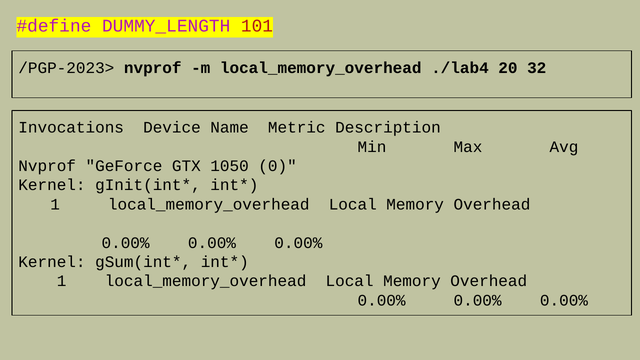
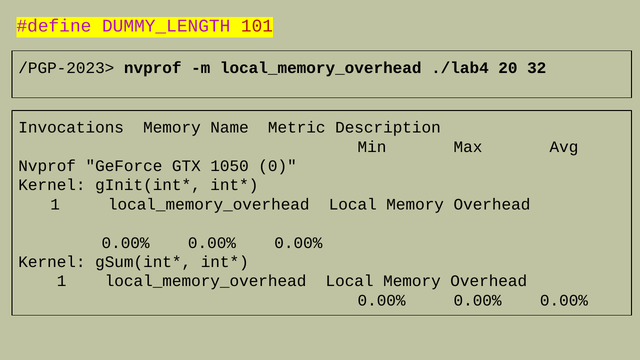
Invocations Device: Device -> Memory
